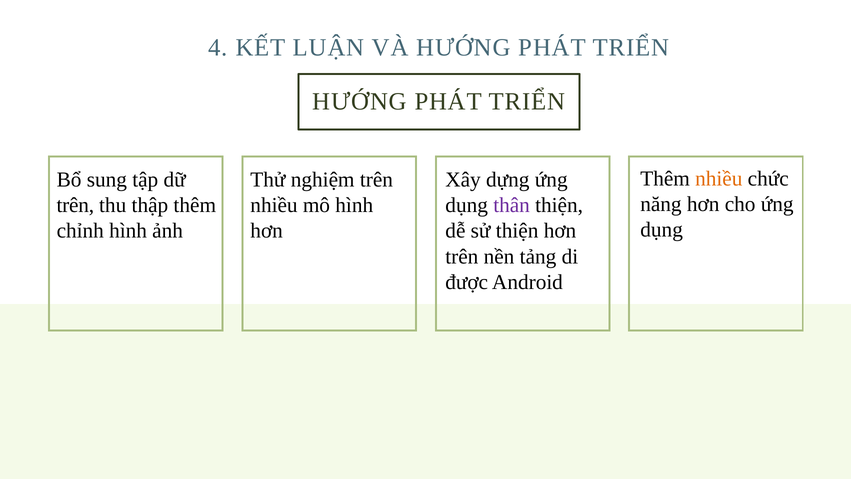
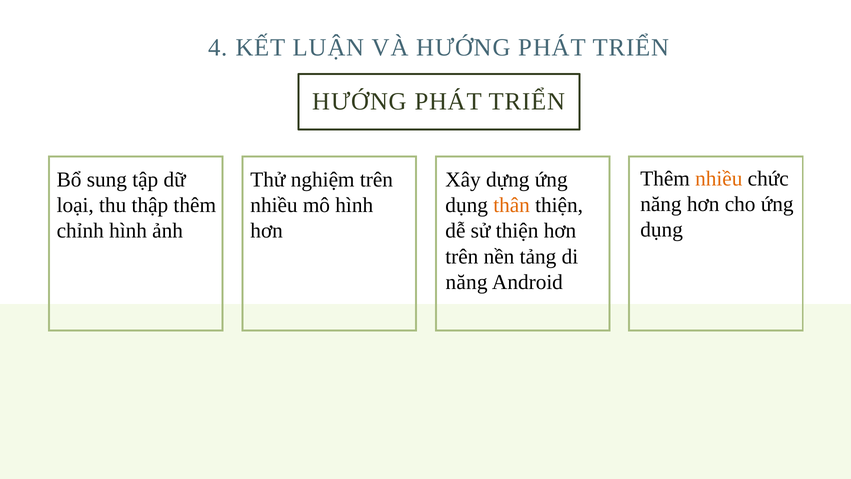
trên at (75, 205): trên -> loại
thân colour: purple -> orange
được at (467, 282): được -> năng
